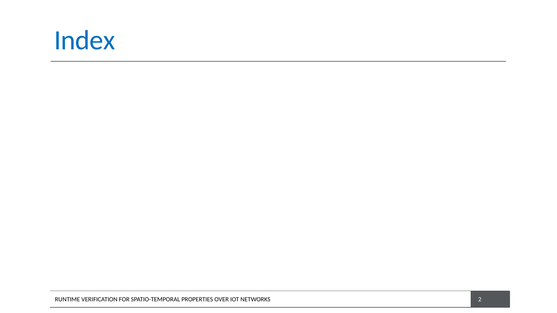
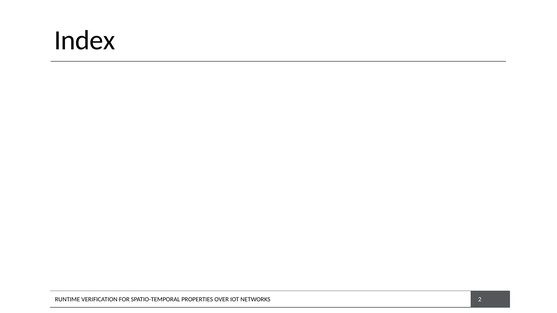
Index colour: blue -> black
